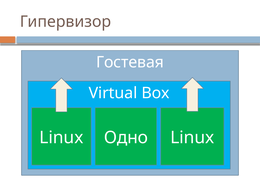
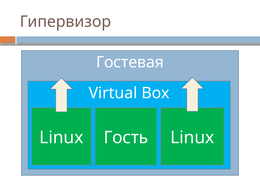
Одно: Одно -> Гость
